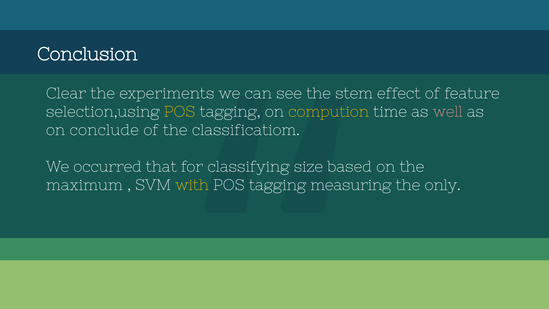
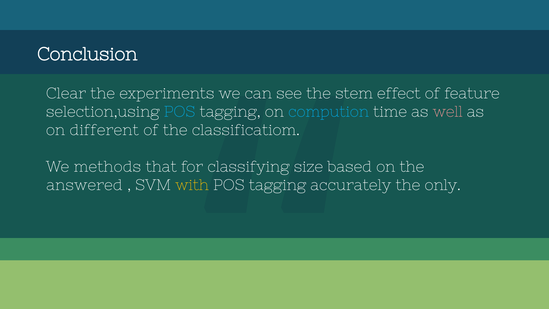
POS at (180, 112) colour: yellow -> light blue
compution colour: yellow -> light blue
conclude: conclude -> different
occurred: occurred -> methods
maximum: maximum -> answered
measuring: measuring -> accurately
